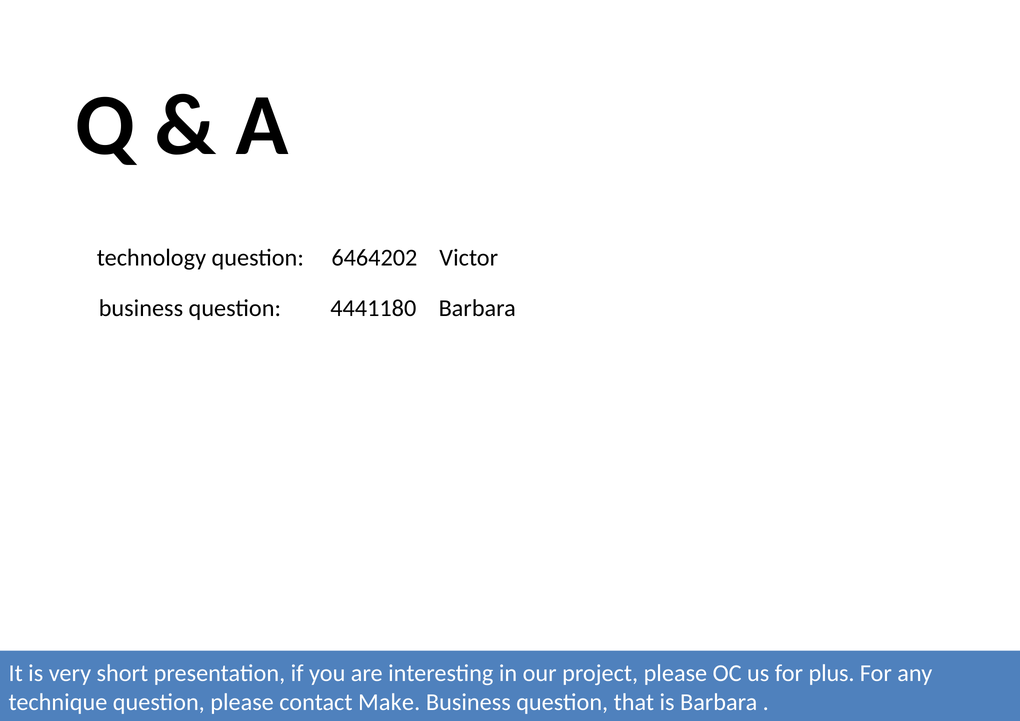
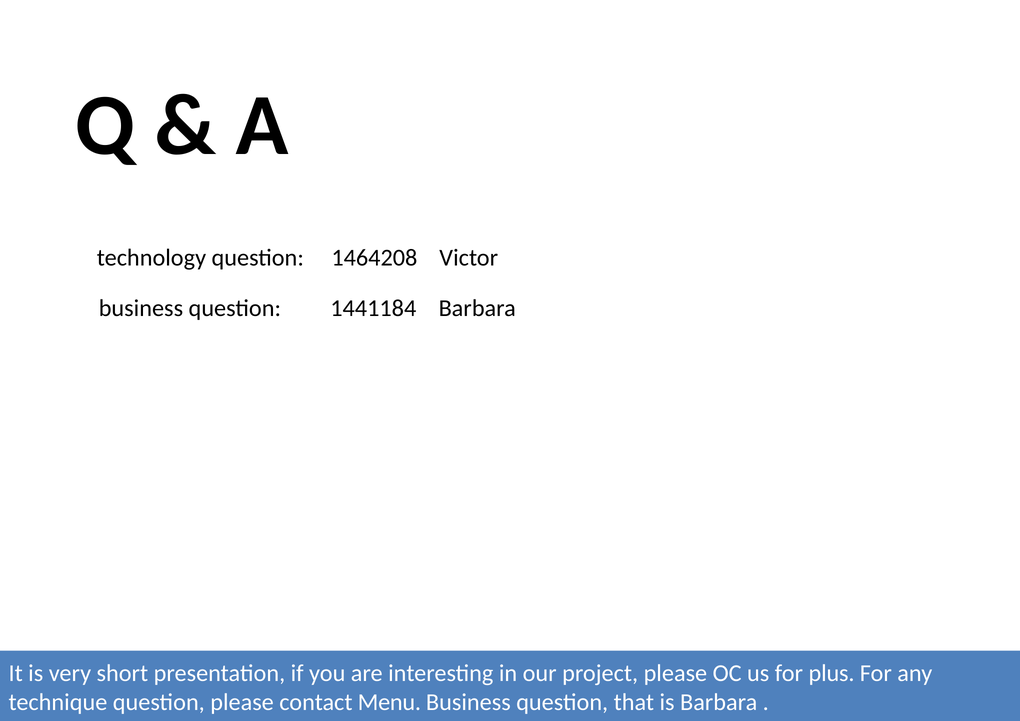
6464202: 6464202 -> 1464208
4441180: 4441180 -> 1441184
Make: Make -> Menu
